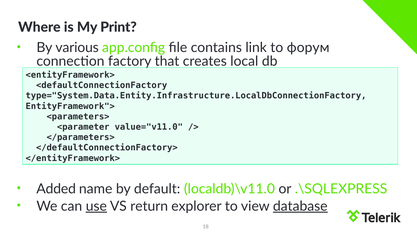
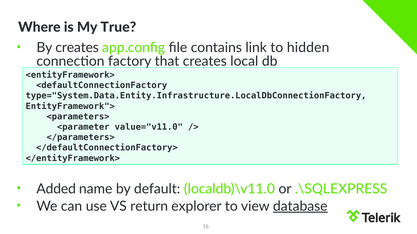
Print: Print -> True
By various: various -> creates
форум: форум -> hidden
use underline: present -> none
